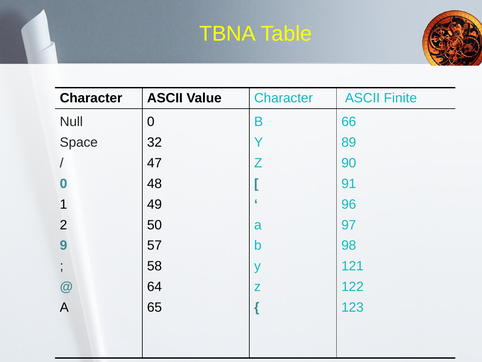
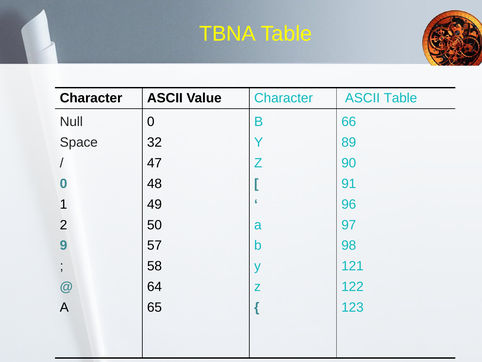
ASCII Finite: Finite -> Table
